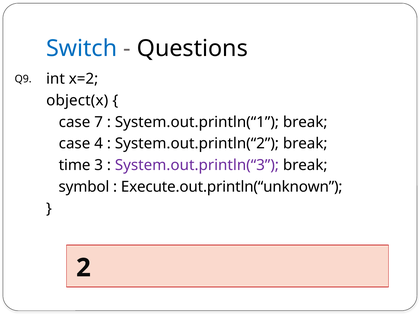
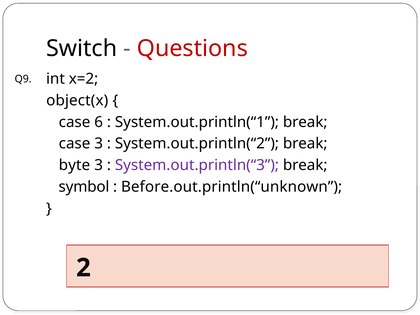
Switch colour: blue -> black
Questions colour: black -> red
7: 7 -> 6
case 4: 4 -> 3
time: time -> byte
Execute.out.println(“unknown: Execute.out.println(“unknown -> Before.out.println(“unknown
